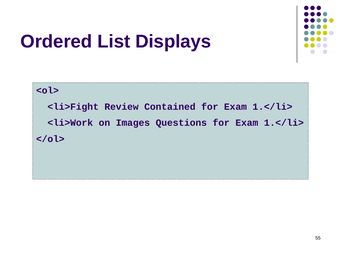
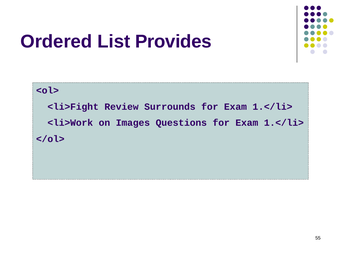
Displays: Displays -> Provides
Contained: Contained -> Surrounds
